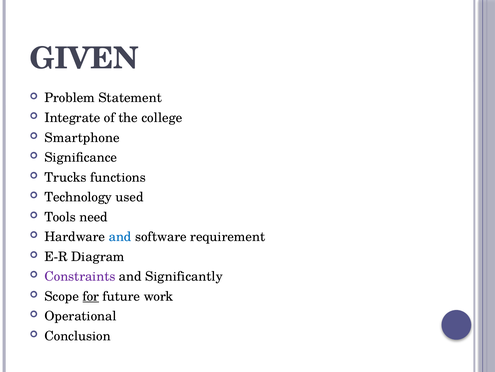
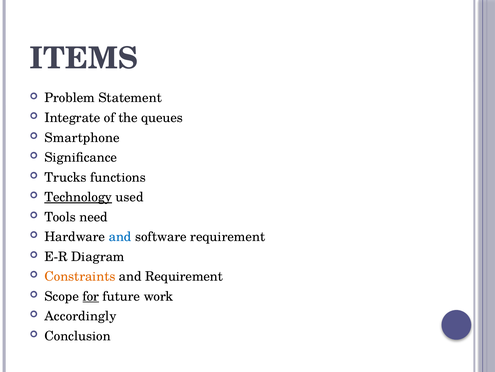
GIVEN: GIVEN -> ITEMS
college: college -> queues
Technology underline: none -> present
Constraints colour: purple -> orange
and Significantly: Significantly -> Requirement
Operational: Operational -> Accordingly
